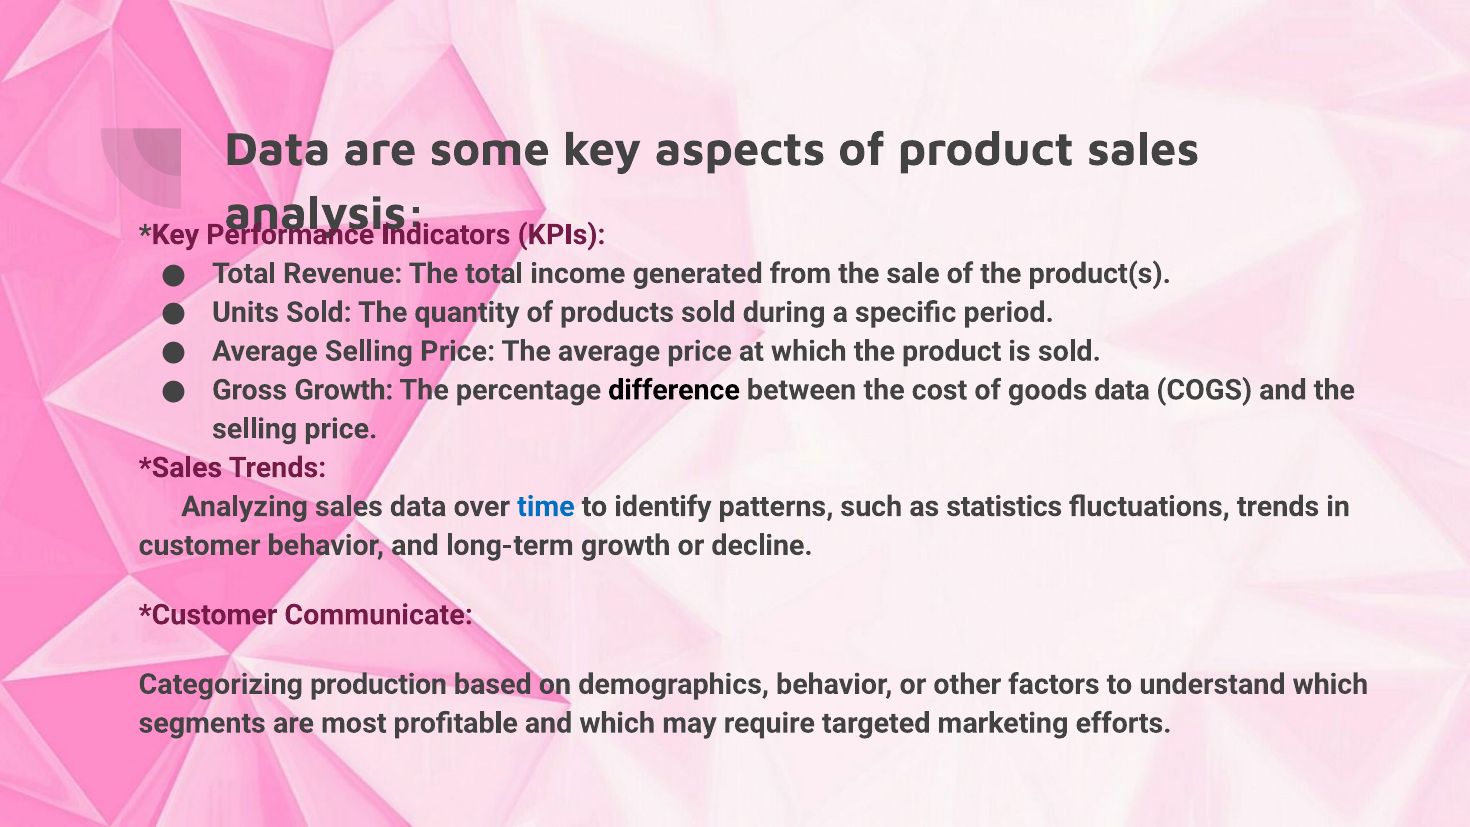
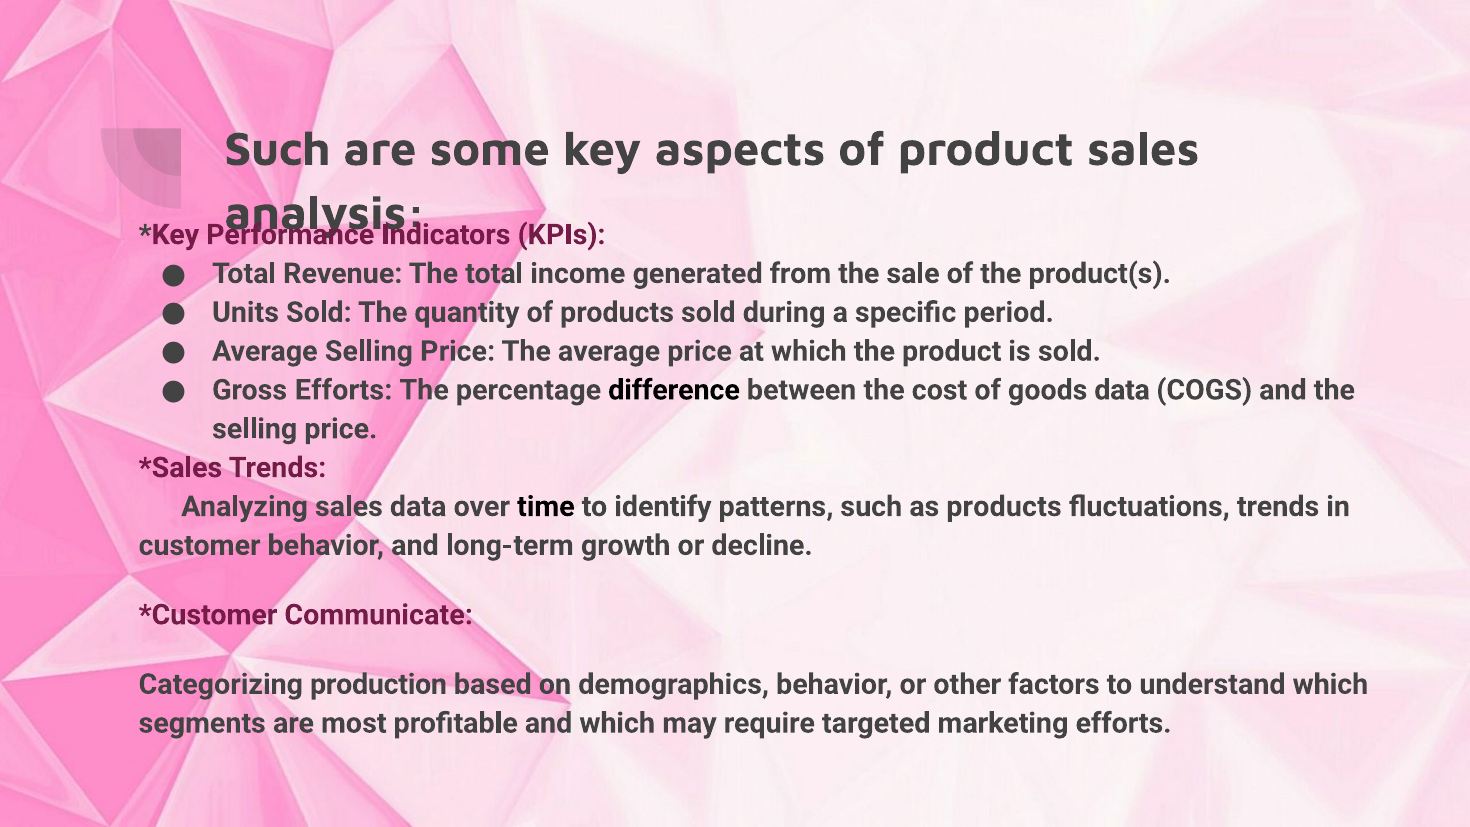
Data at (277, 149): Data -> Such
Gross Growth: Growth -> Efforts
time colour: blue -> black
as statistics: statistics -> products
